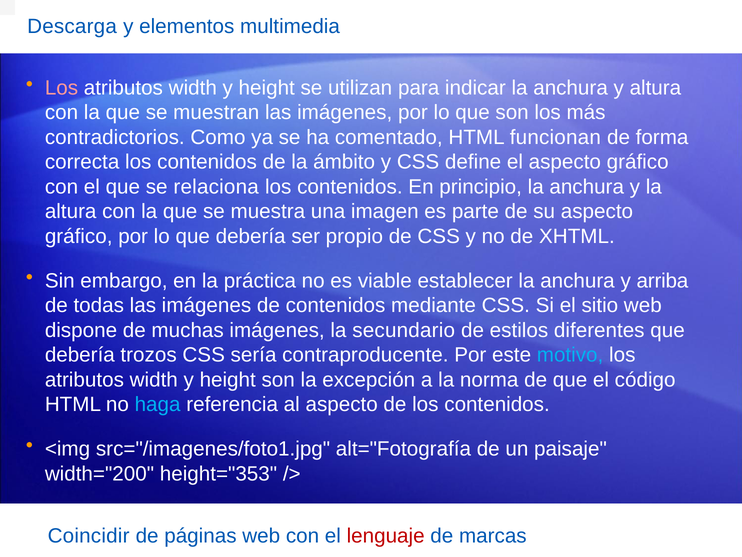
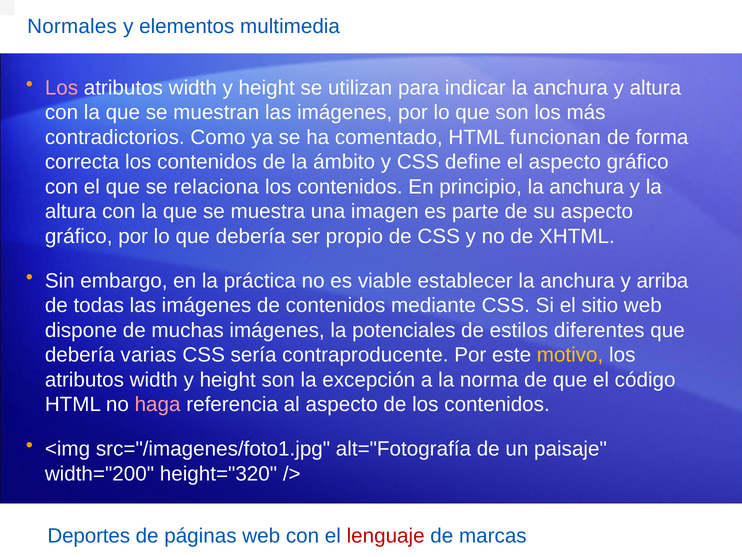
Descarga: Descarga -> Normales
secundario: secundario -> potenciales
trozos: trozos -> varias
motivo colour: light blue -> yellow
haga colour: light blue -> pink
height="353: height="353 -> height="320
Coincidir: Coincidir -> Deportes
